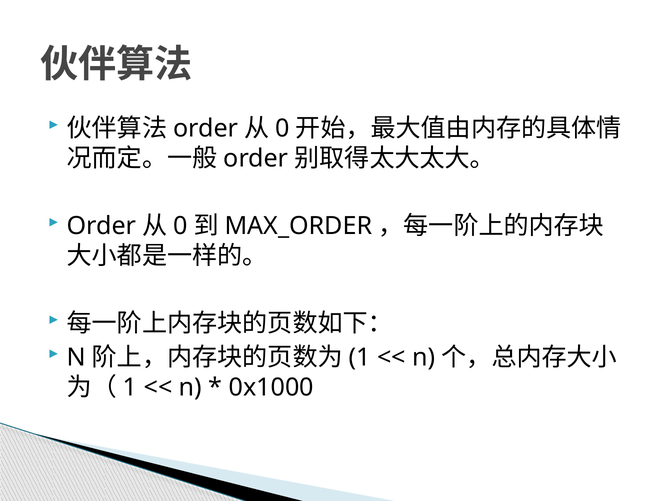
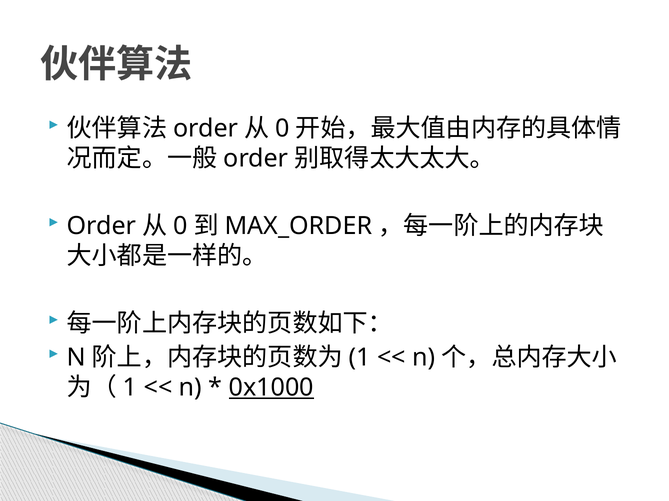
0x1000 underline: none -> present
